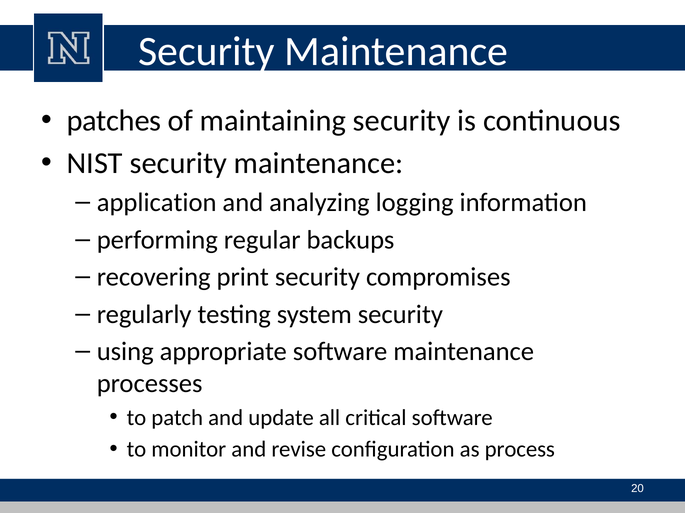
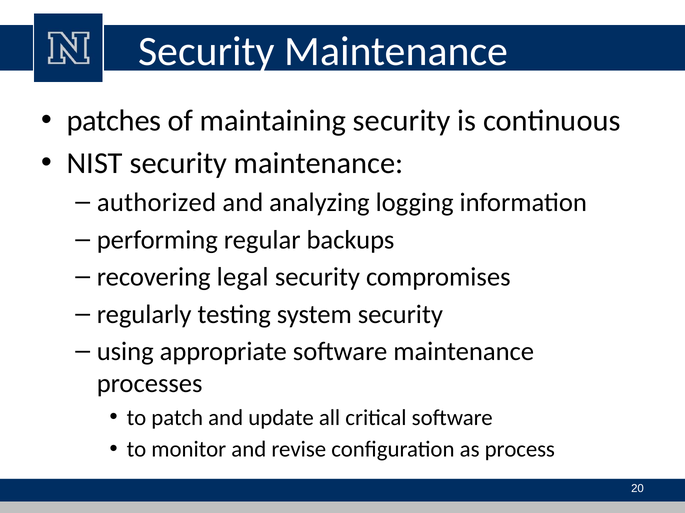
application: application -> authorized
print: print -> legal
